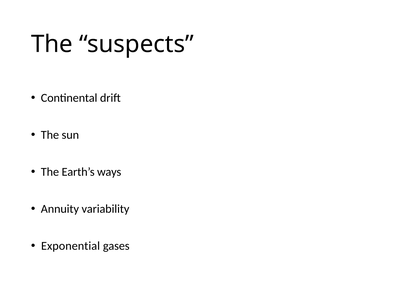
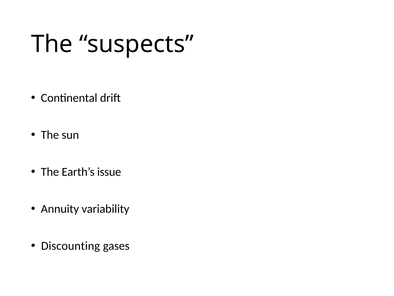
ways: ways -> issue
Exponential: Exponential -> Discounting
